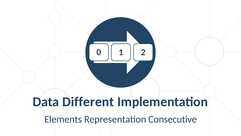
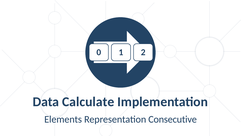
Different: Different -> Calculate
